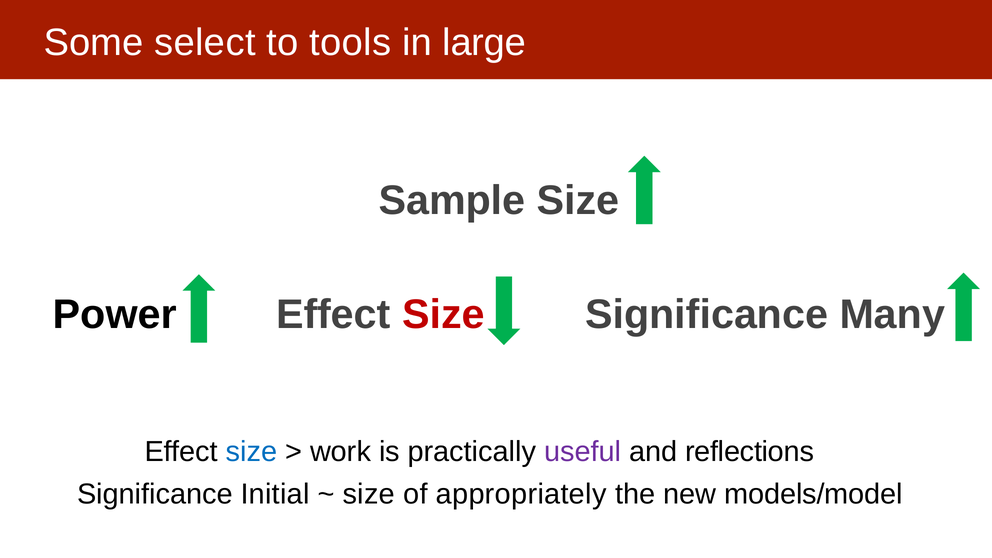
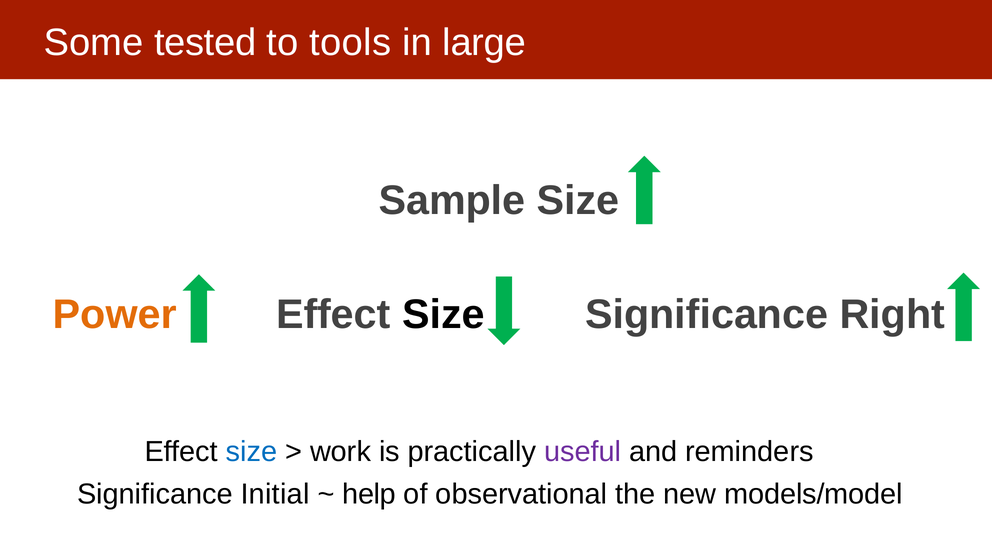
select: select -> tested
Power colour: black -> orange
Size at (443, 315) colour: red -> black
Many: Many -> Right
reflections: reflections -> reminders
size at (369, 494): size -> help
appropriately: appropriately -> observational
